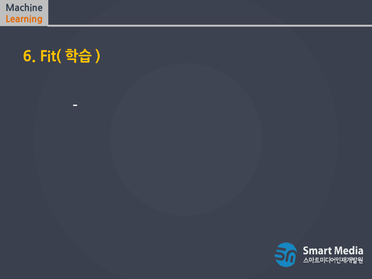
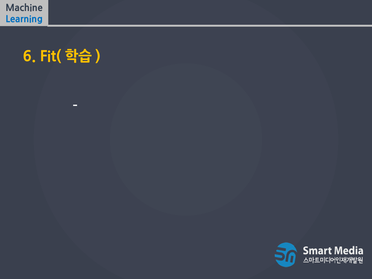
Learning colour: orange -> blue
